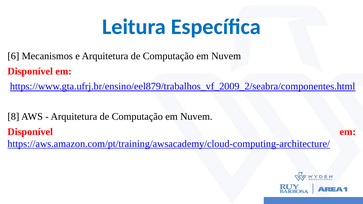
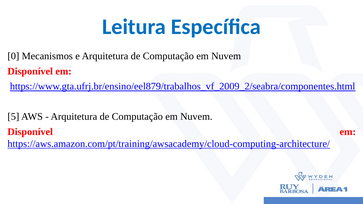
6: 6 -> 0
8: 8 -> 5
